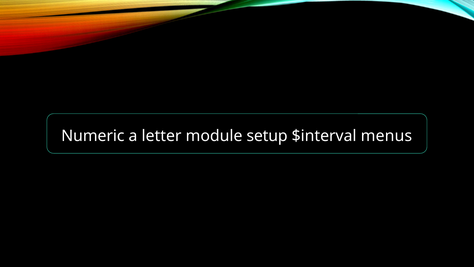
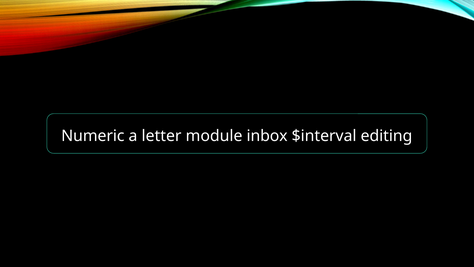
setup: setup -> inbox
menus: menus -> editing
